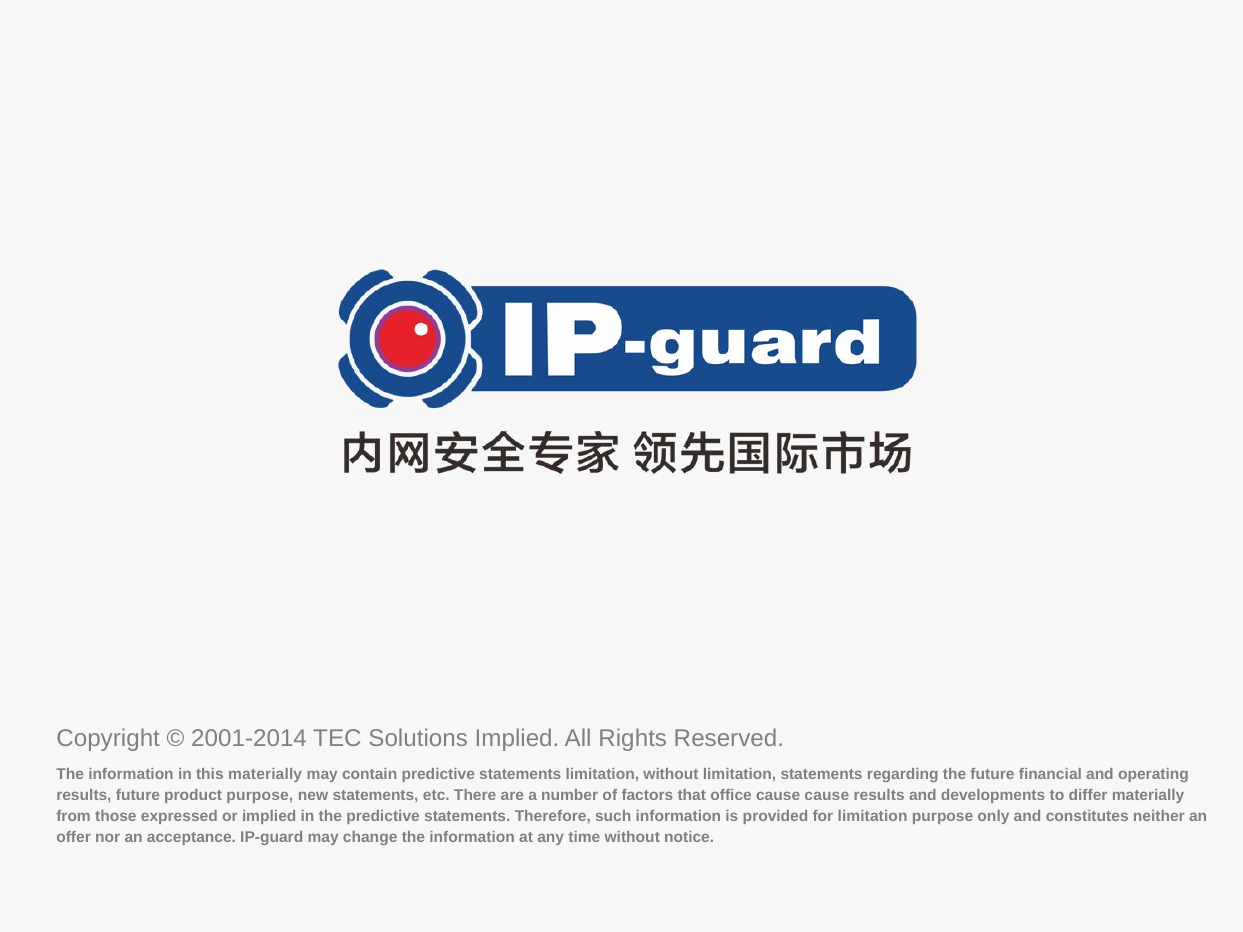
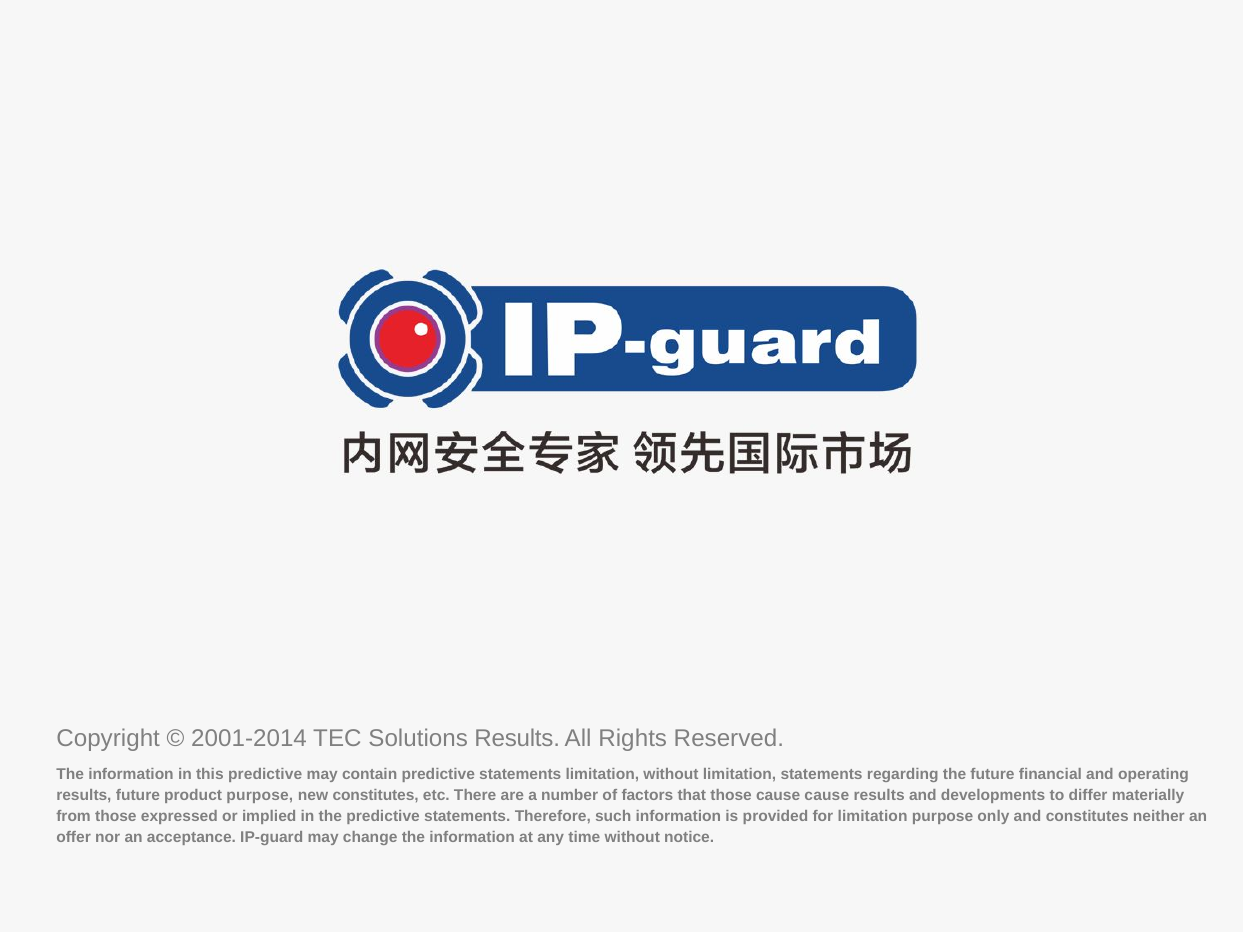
Solutions Implied: Implied -> Results
this materially: materially -> predictive
new statements: statements -> constitutes
that office: office -> those
